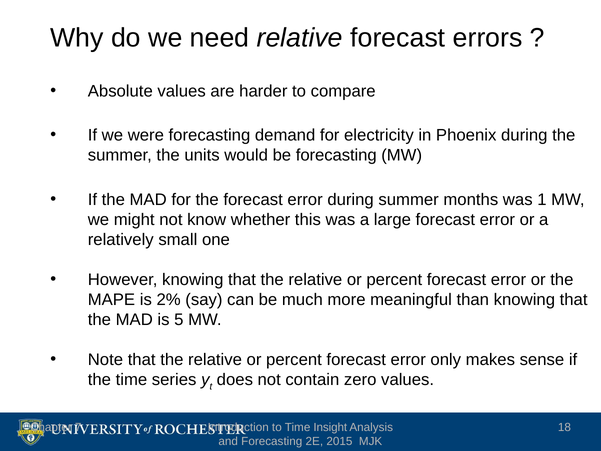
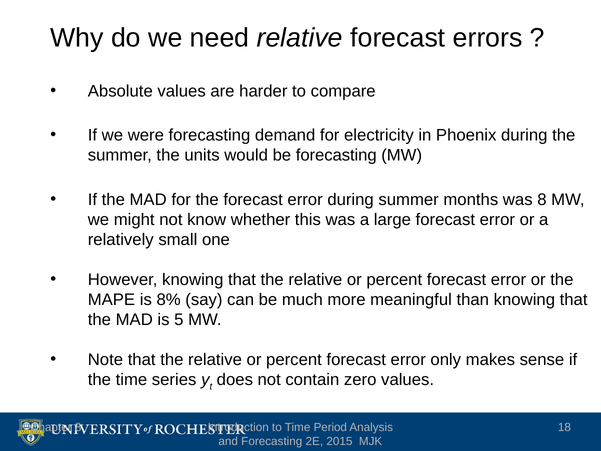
was 1: 1 -> 8
2%: 2% -> 8%
Chapter 7: 7 -> 8
Insight: Insight -> Period
